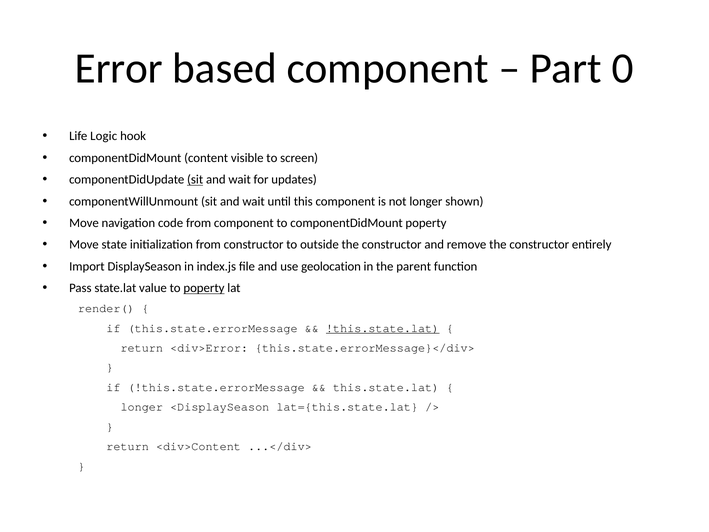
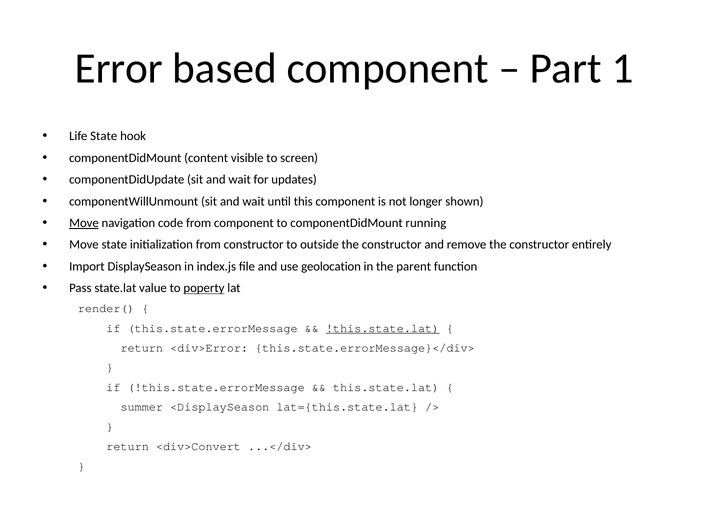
0: 0 -> 1
Life Logic: Logic -> State
sit at (195, 180) underline: present -> none
Move at (84, 223) underline: none -> present
componentDidMount poperty: poperty -> running
longer at (142, 407): longer -> summer
<div>Content: <div>Content -> <div>Convert
